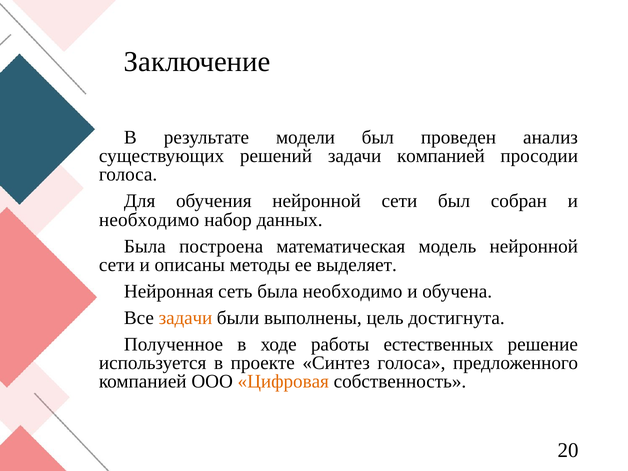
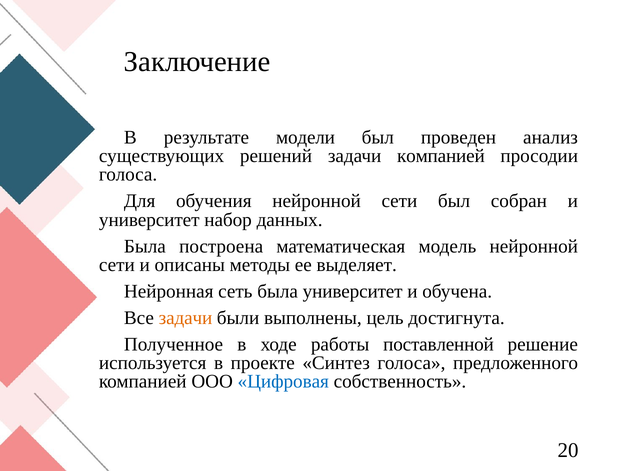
необходимо at (149, 220): необходимо -> университет
была необходимо: необходимо -> университет
естественных: естественных -> поставленной
Цифровая colour: orange -> blue
